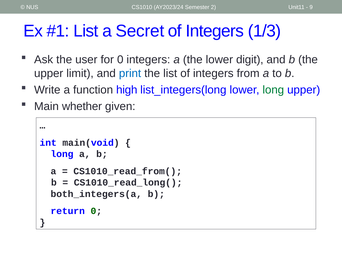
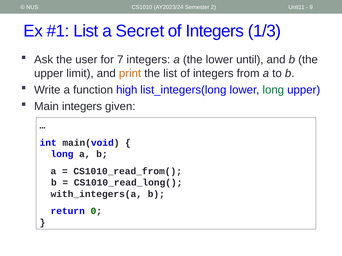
for 0: 0 -> 7
digit: digit -> until
print colour: blue -> orange
Main whether: whether -> integers
both_integers(a: both_integers(a -> with_integers(a
